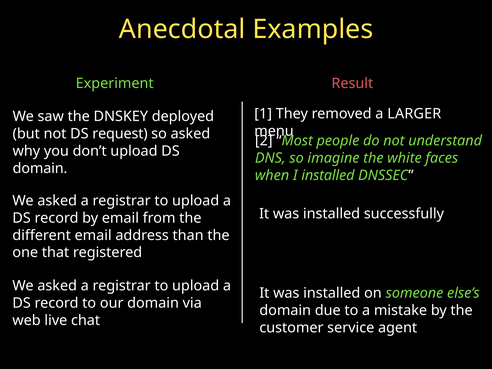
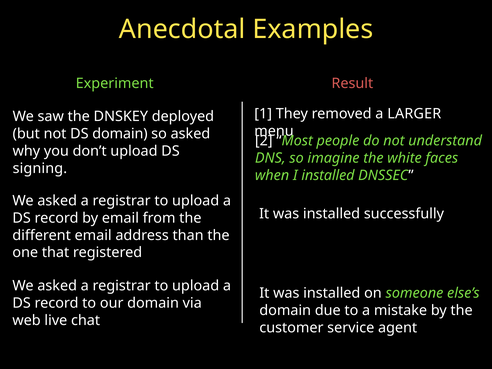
DS request: request -> domain
domain at (40, 168): domain -> signing
